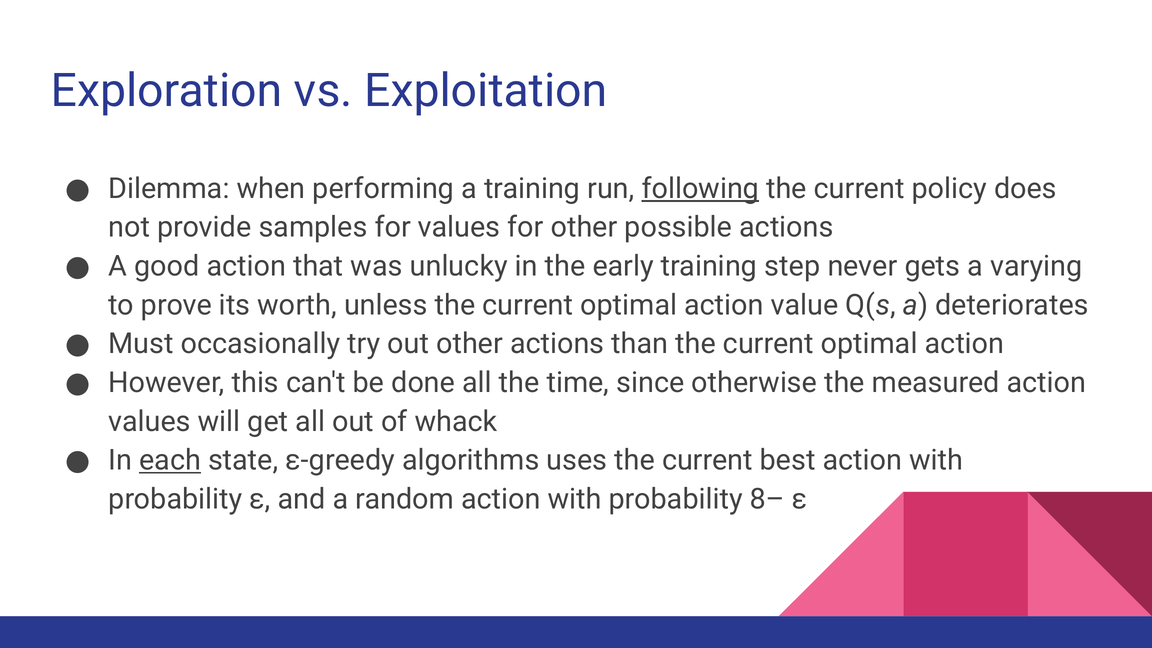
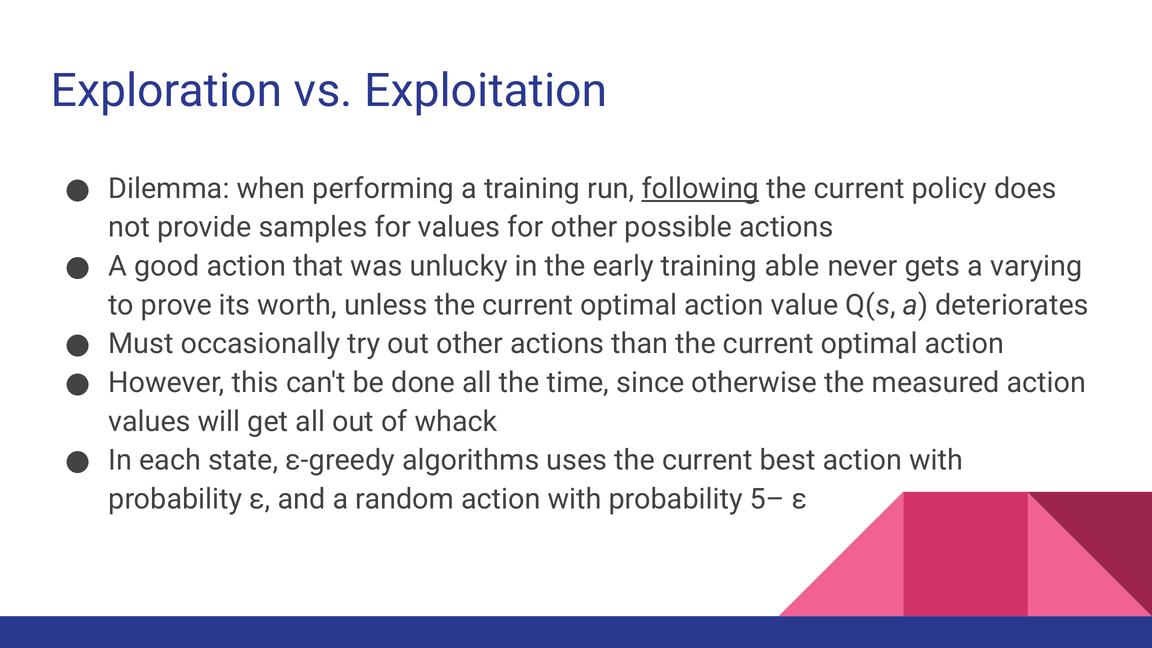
step: step -> able
each underline: present -> none
8–: 8– -> 5–
